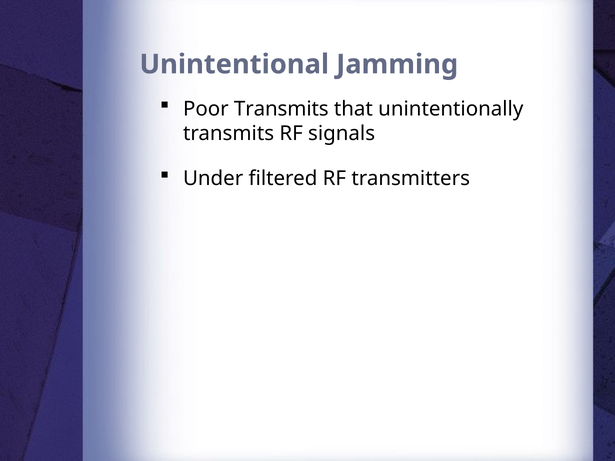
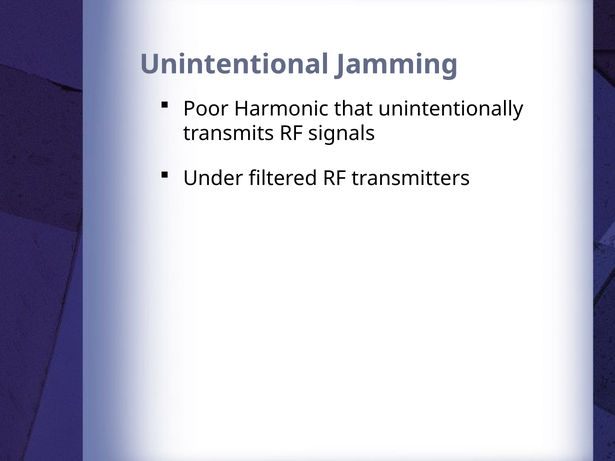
Poor Transmits: Transmits -> Harmonic
